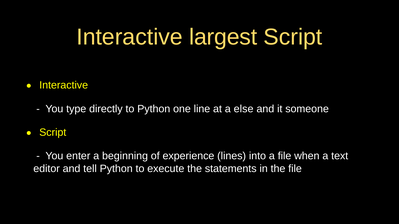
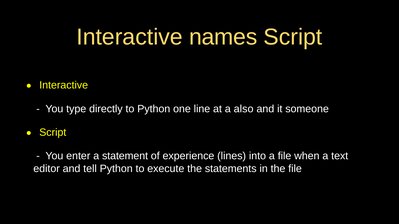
largest: largest -> names
else: else -> also
beginning: beginning -> statement
